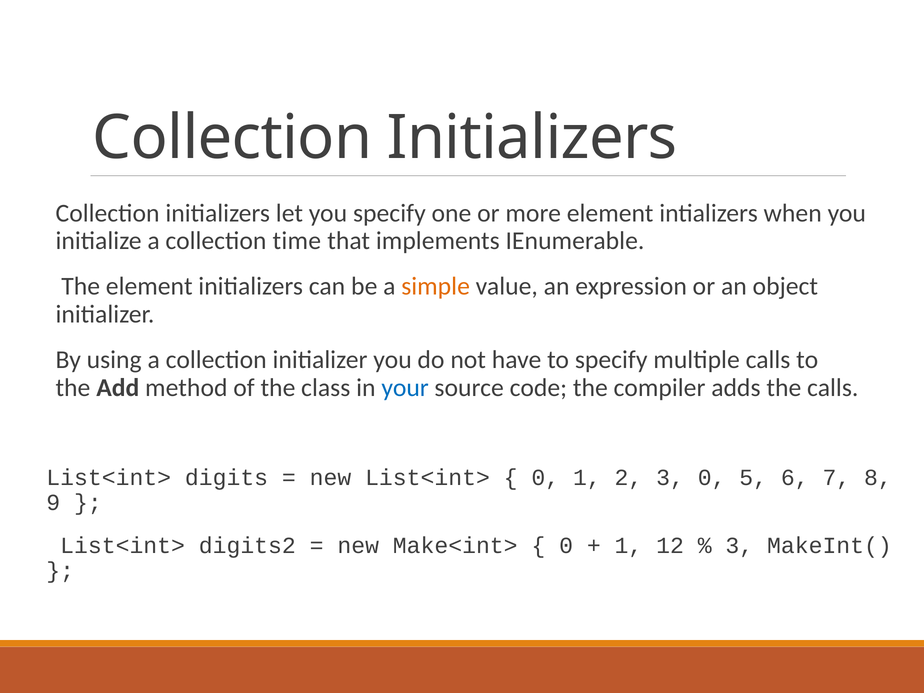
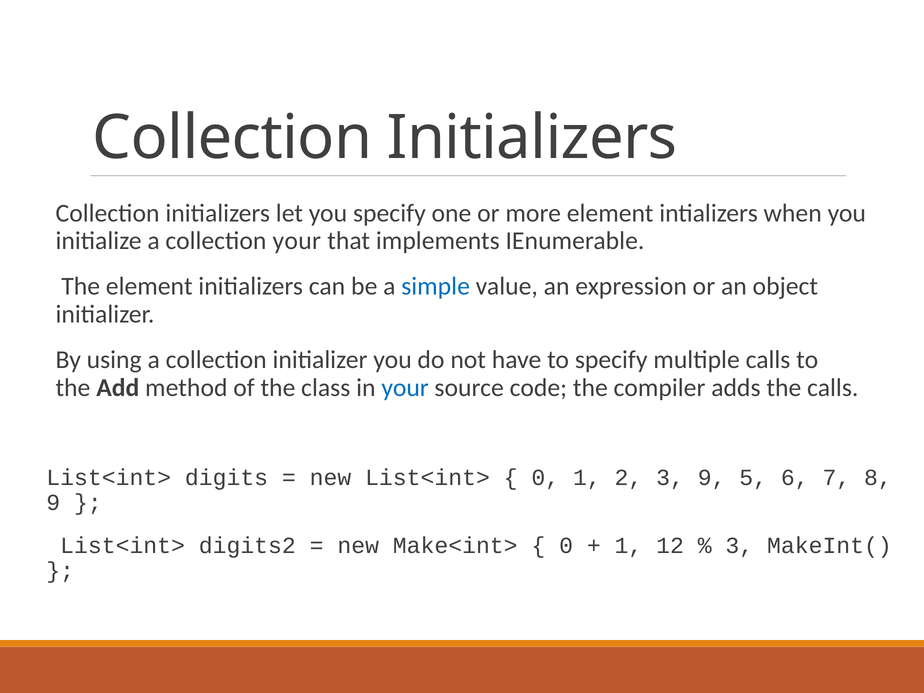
collection time: time -> your
simple colour: orange -> blue
3 0: 0 -> 9
